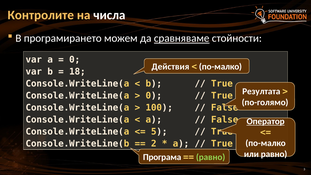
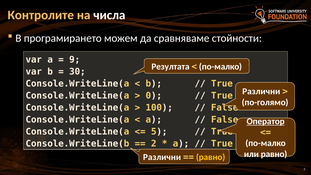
сравняваме underline: present -> none
0 at (75, 60): 0 -> 9
Действия: Действия -> Резултата
18: 18 -> 30
Резултата at (261, 91): Резултата -> Различни
Програма at (162, 157): Програма -> Различни
равно at (211, 157) colour: light green -> yellow
